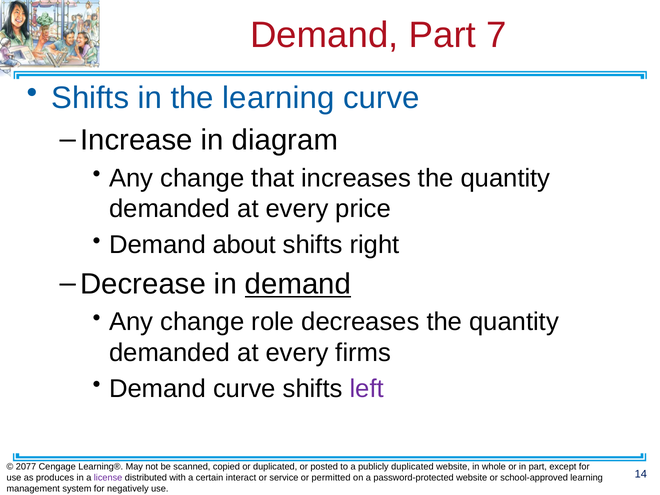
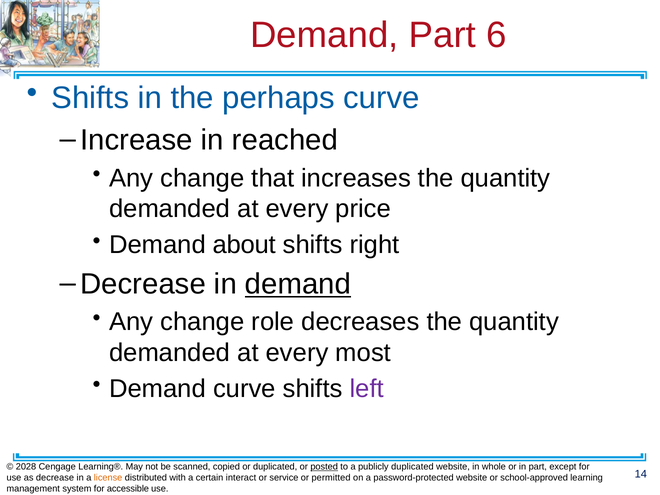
7: 7 -> 6
the learning: learning -> perhaps
diagram: diagram -> reached
firms: firms -> most
2077: 2077 -> 2028
posted underline: none -> present
as produces: produces -> decrease
license colour: purple -> orange
negatively: negatively -> accessible
